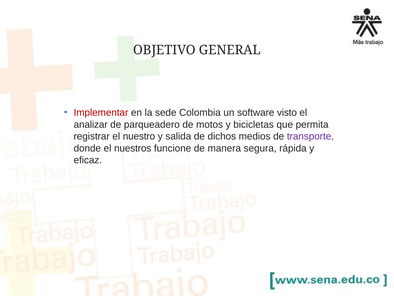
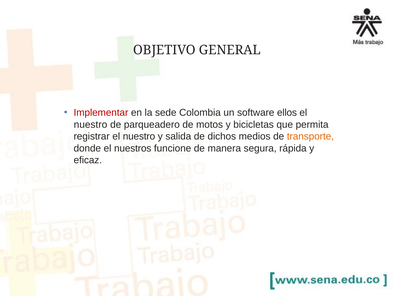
visto: visto -> ellos
analizar at (91, 124): analizar -> nuestro
transporte colour: purple -> orange
